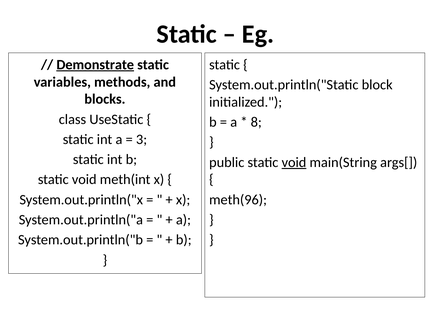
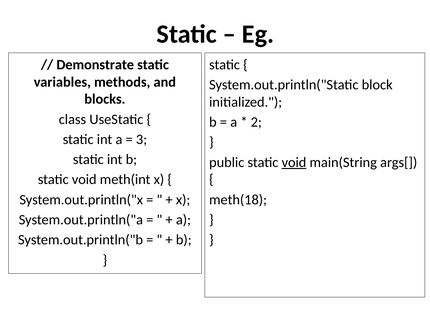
Demonstrate underline: present -> none
8: 8 -> 2
meth(96: meth(96 -> meth(18
